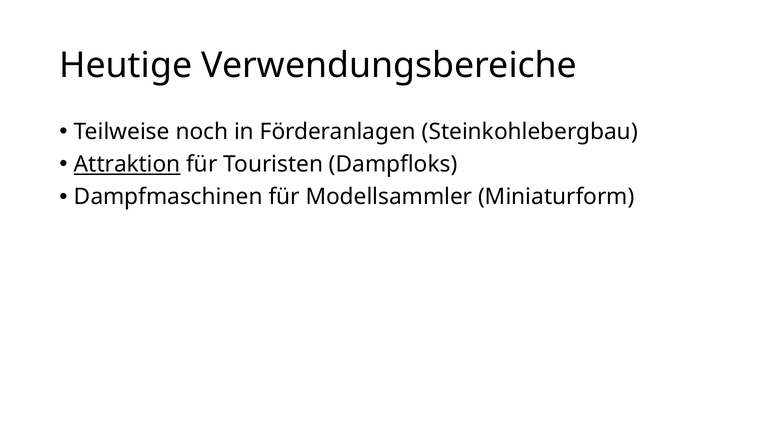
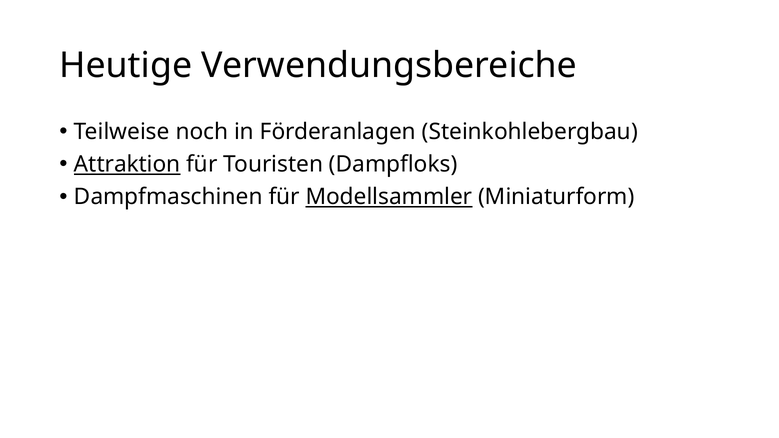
Modellsammler underline: none -> present
